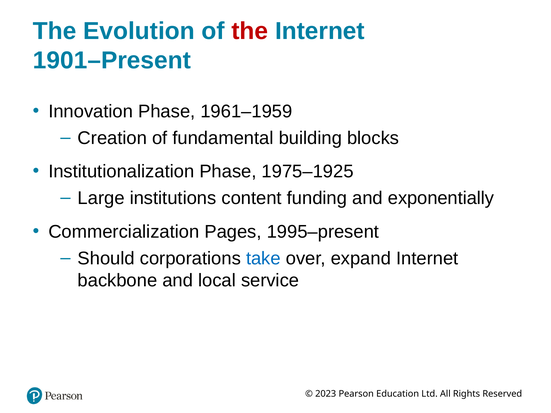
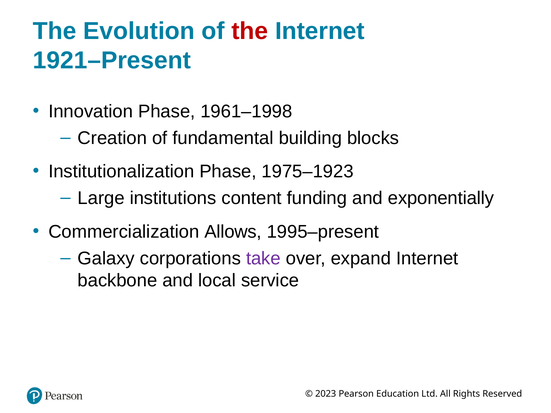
1901–Present: 1901–Present -> 1921–Present
1961–1959: 1961–1959 -> 1961–1998
1975–1925: 1975–1925 -> 1975–1923
Pages: Pages -> Allows
Should: Should -> Galaxy
take colour: blue -> purple
